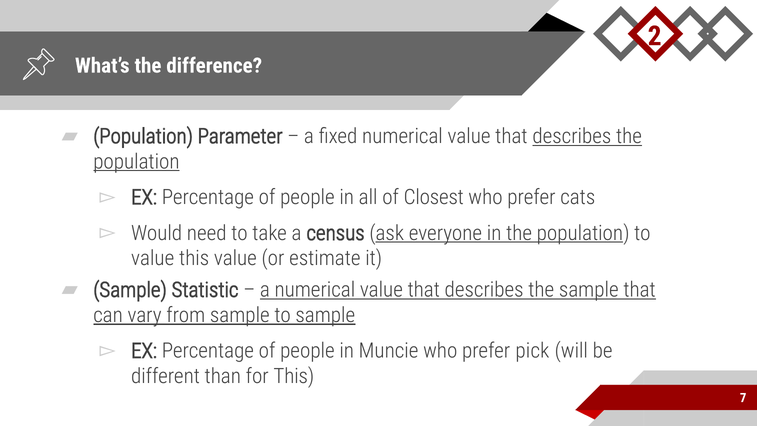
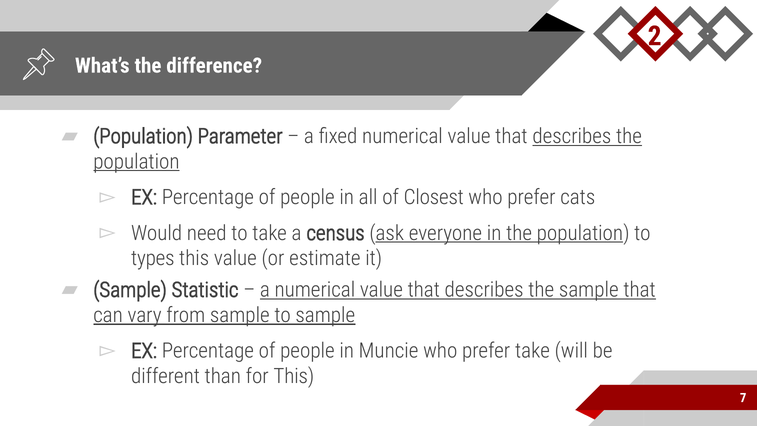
value at (153, 258): value -> types
prefer pick: pick -> take
